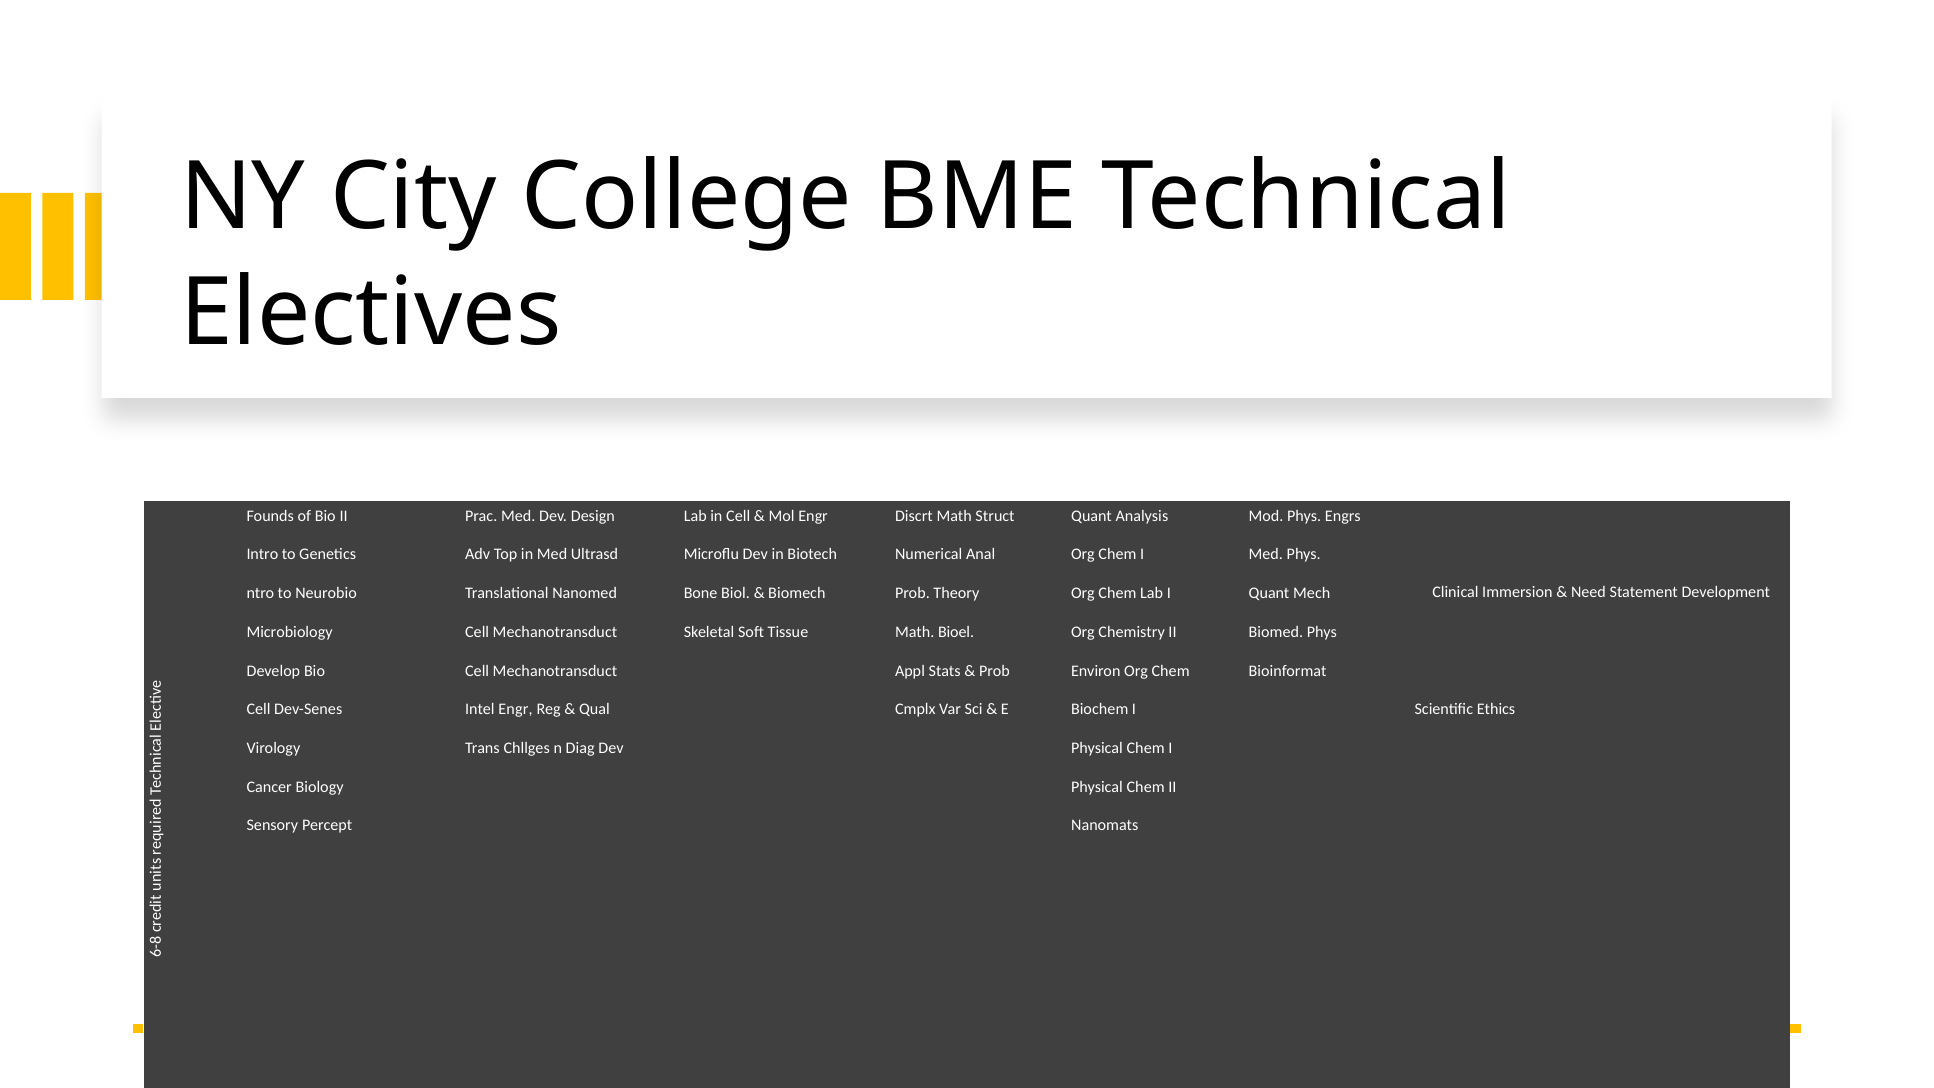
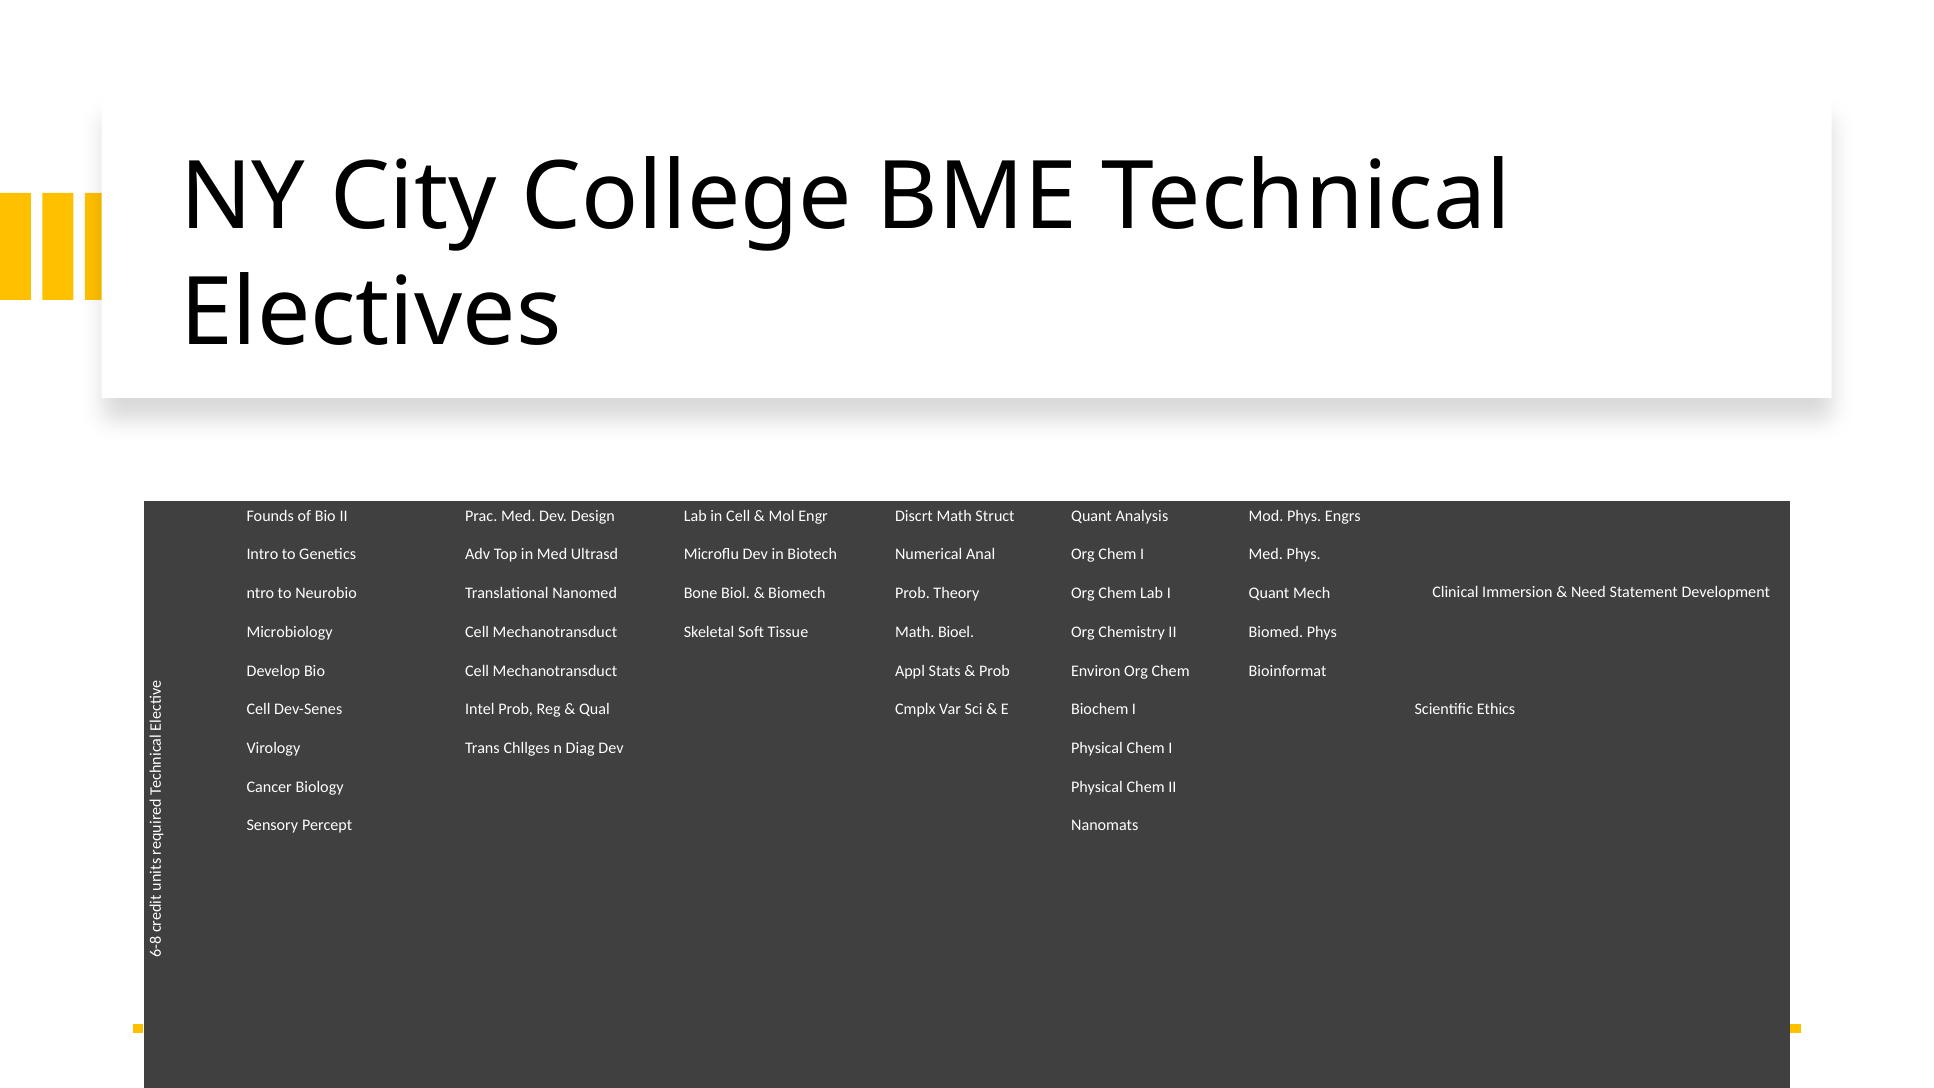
Intel Engr: Engr -> Prob
